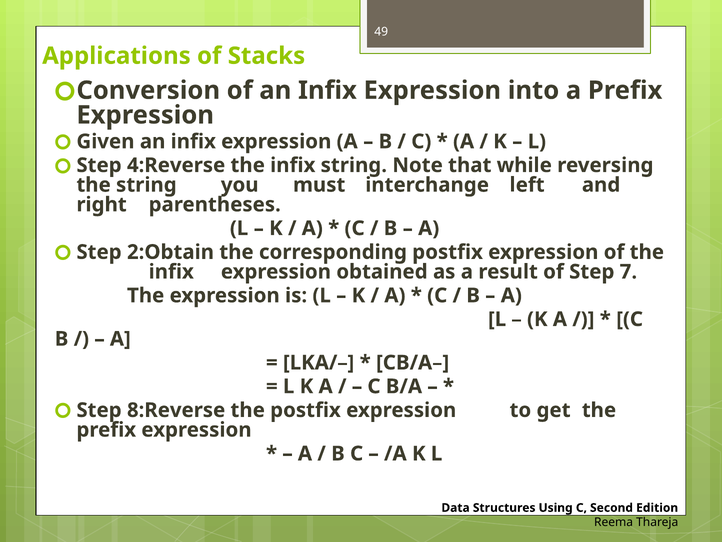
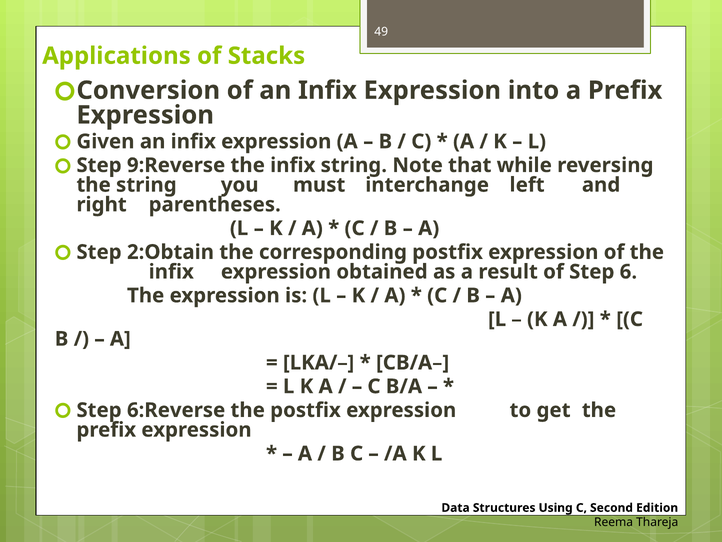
4:Reverse: 4:Reverse -> 9:Reverse
7: 7 -> 6
8:Reverse: 8:Reverse -> 6:Reverse
